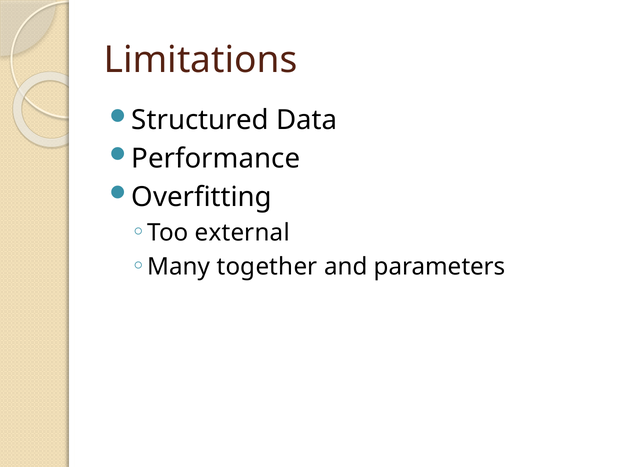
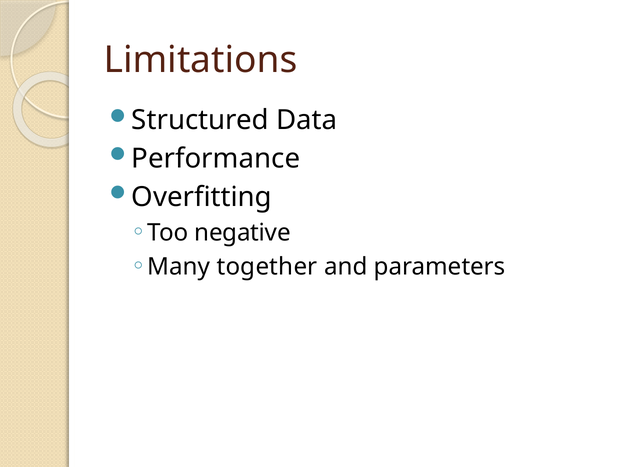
external: external -> negative
